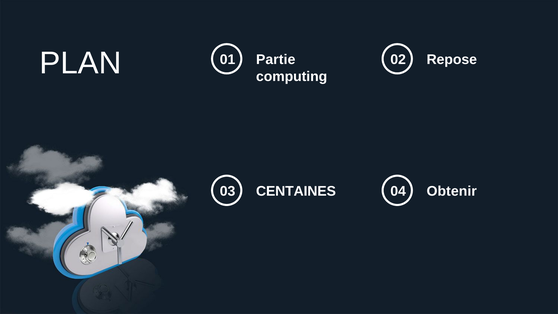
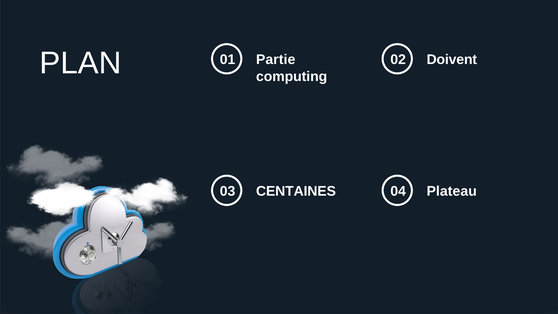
Repose: Repose -> Doivent
Obtenir: Obtenir -> Plateau
